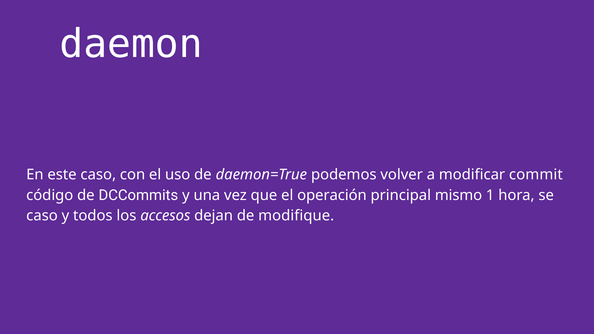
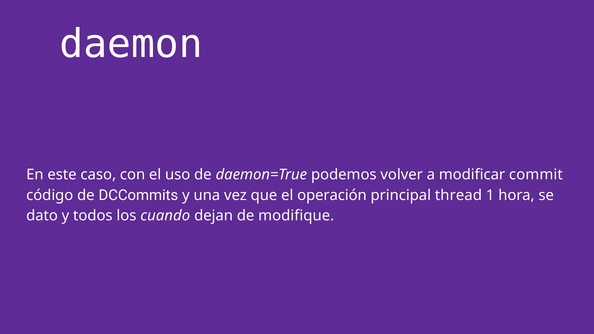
mismo: mismo -> thread
caso at (42, 216): caso -> dato
accesos: accesos -> cuando
